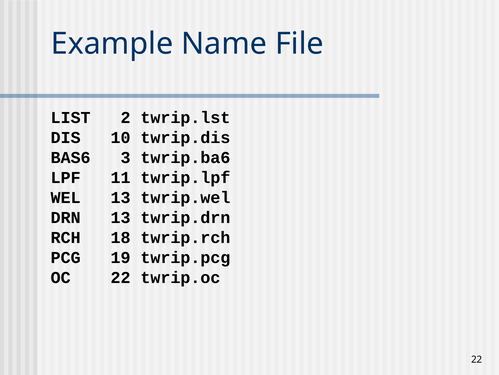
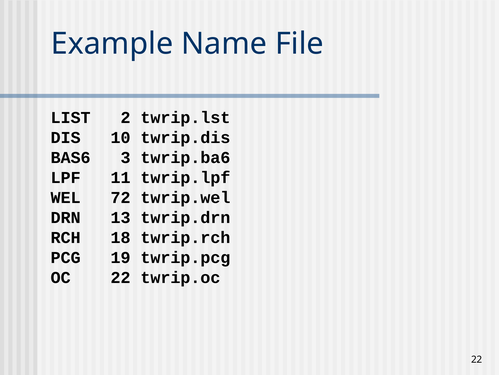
WEL 13: 13 -> 72
